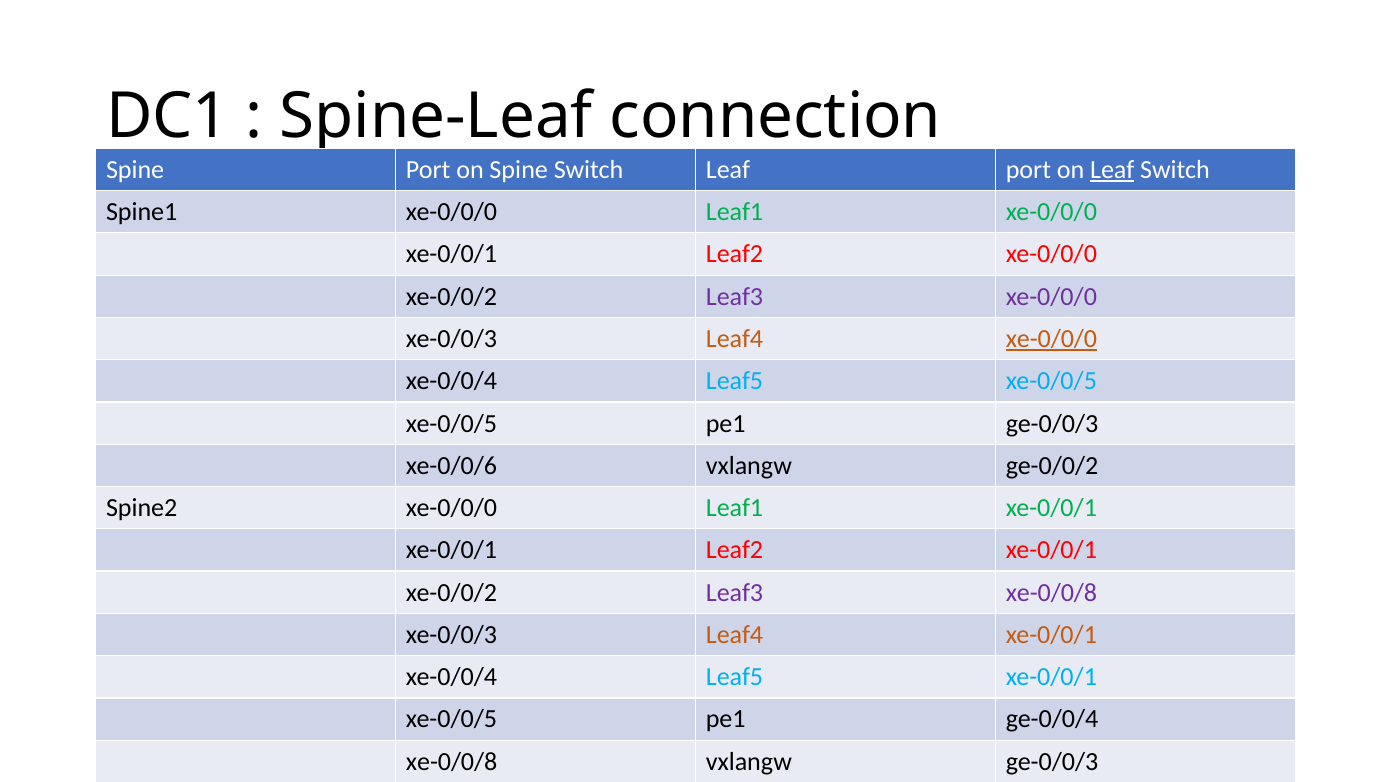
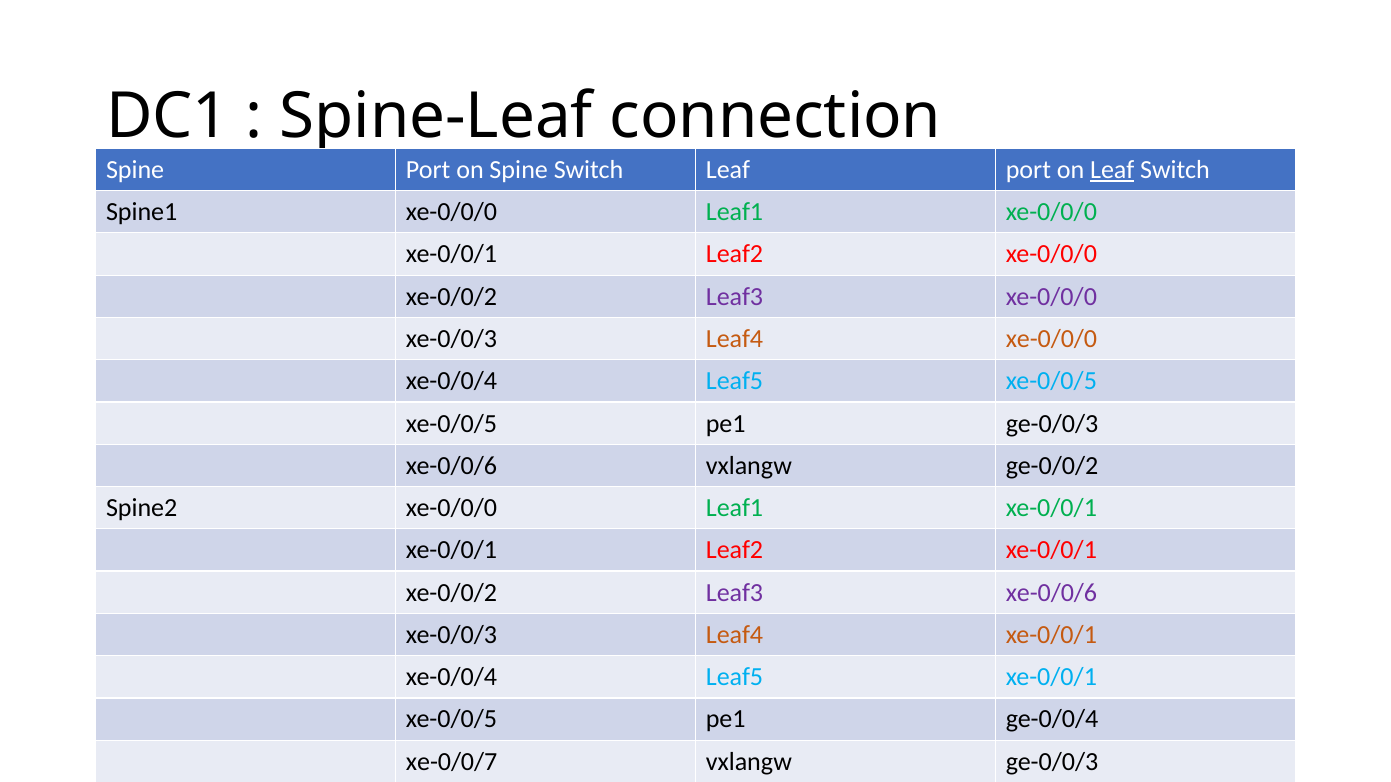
xe-0/0/0 at (1051, 339) underline: present -> none
Leaf3 xe-0/0/8: xe-0/0/8 -> xe-0/0/6
xe-0/0/8 at (452, 762): xe-0/0/8 -> xe-0/0/7
